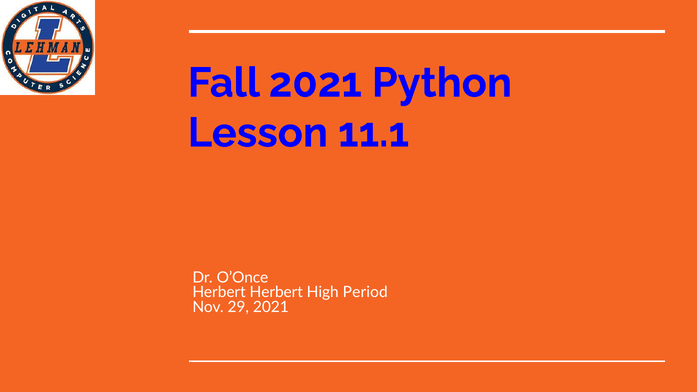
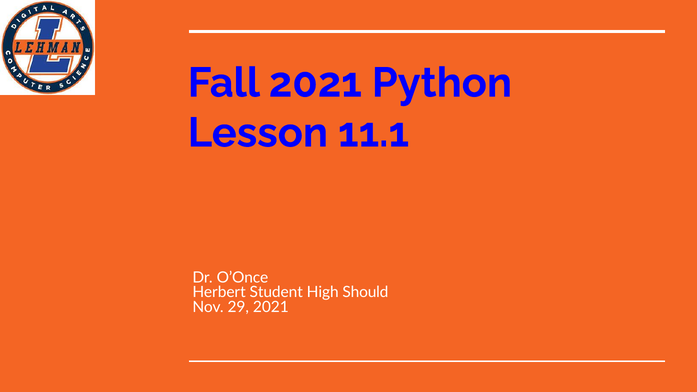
Herbert Herbert: Herbert -> Student
Period: Period -> Should
